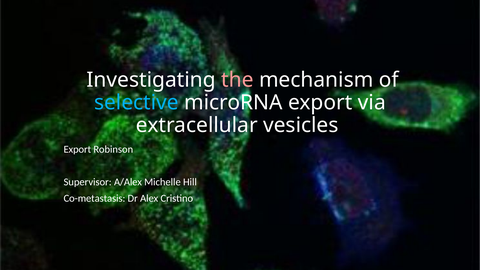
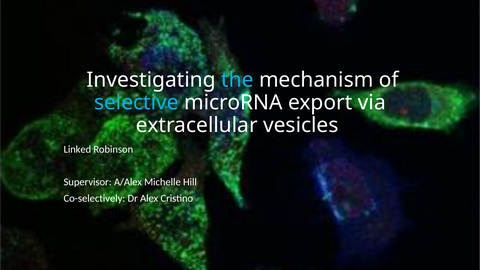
the colour: pink -> light blue
Export at (77, 149): Export -> Linked
Co-metastasis: Co-metastasis -> Co-selectively
